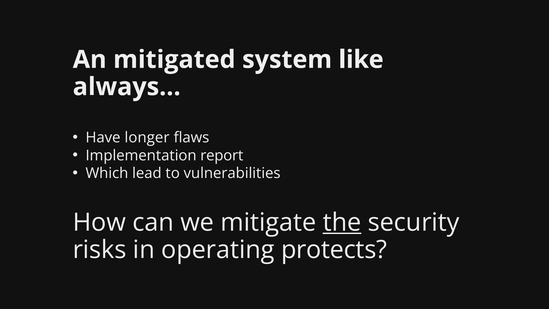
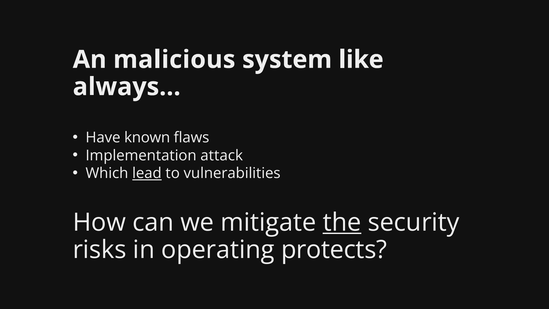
mitigated: mitigated -> malicious
longer: longer -> known
report: report -> attack
lead underline: none -> present
